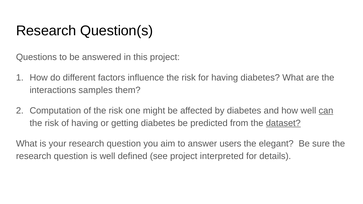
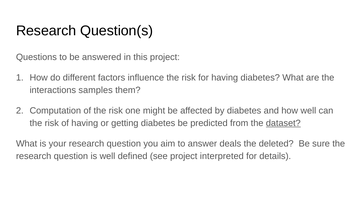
can underline: present -> none
users: users -> deals
elegant: elegant -> deleted
